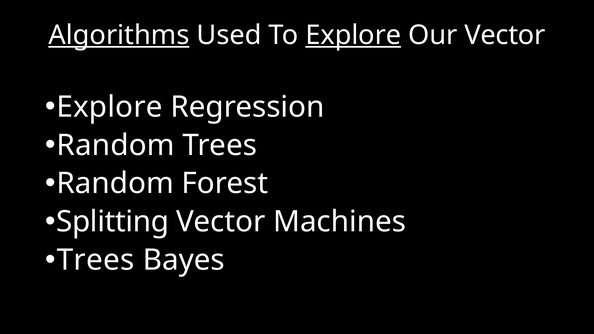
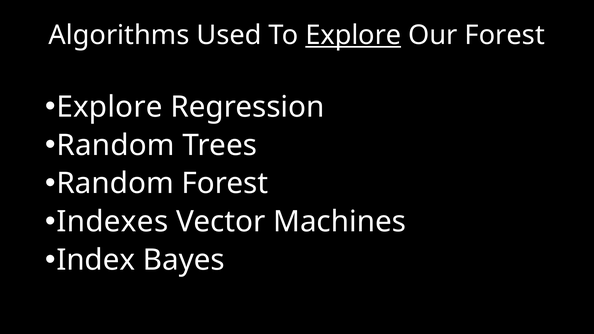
Algorithms underline: present -> none
Our Vector: Vector -> Forest
Splitting: Splitting -> Indexes
Trees at (96, 260): Trees -> Index
